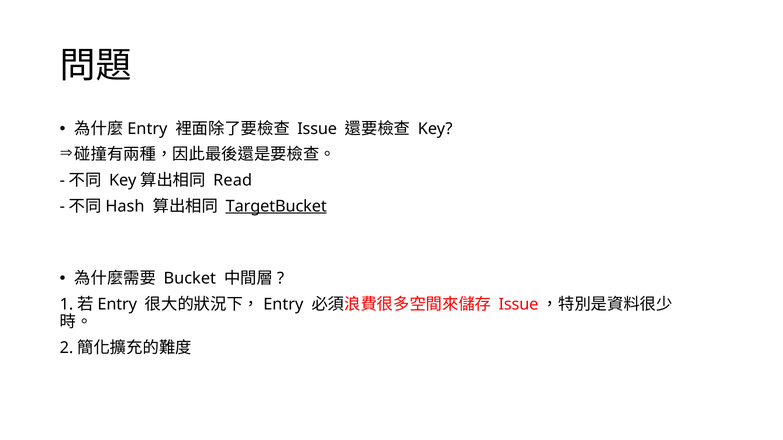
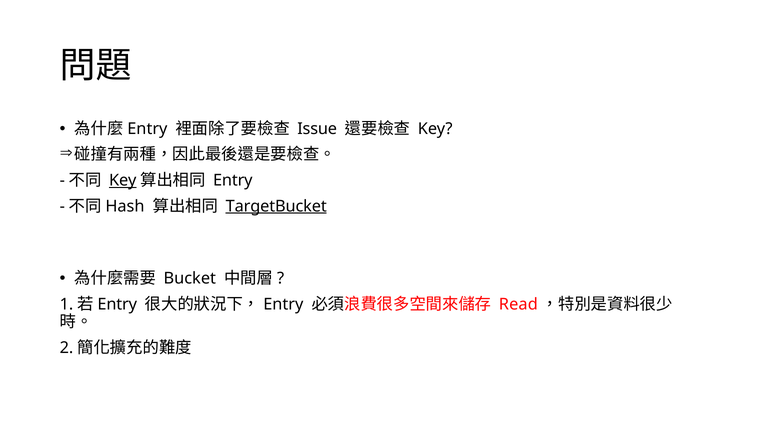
Key at (123, 181) underline: none -> present
Read at (233, 181): Read -> Entry
Issue at (518, 305): Issue -> Read
